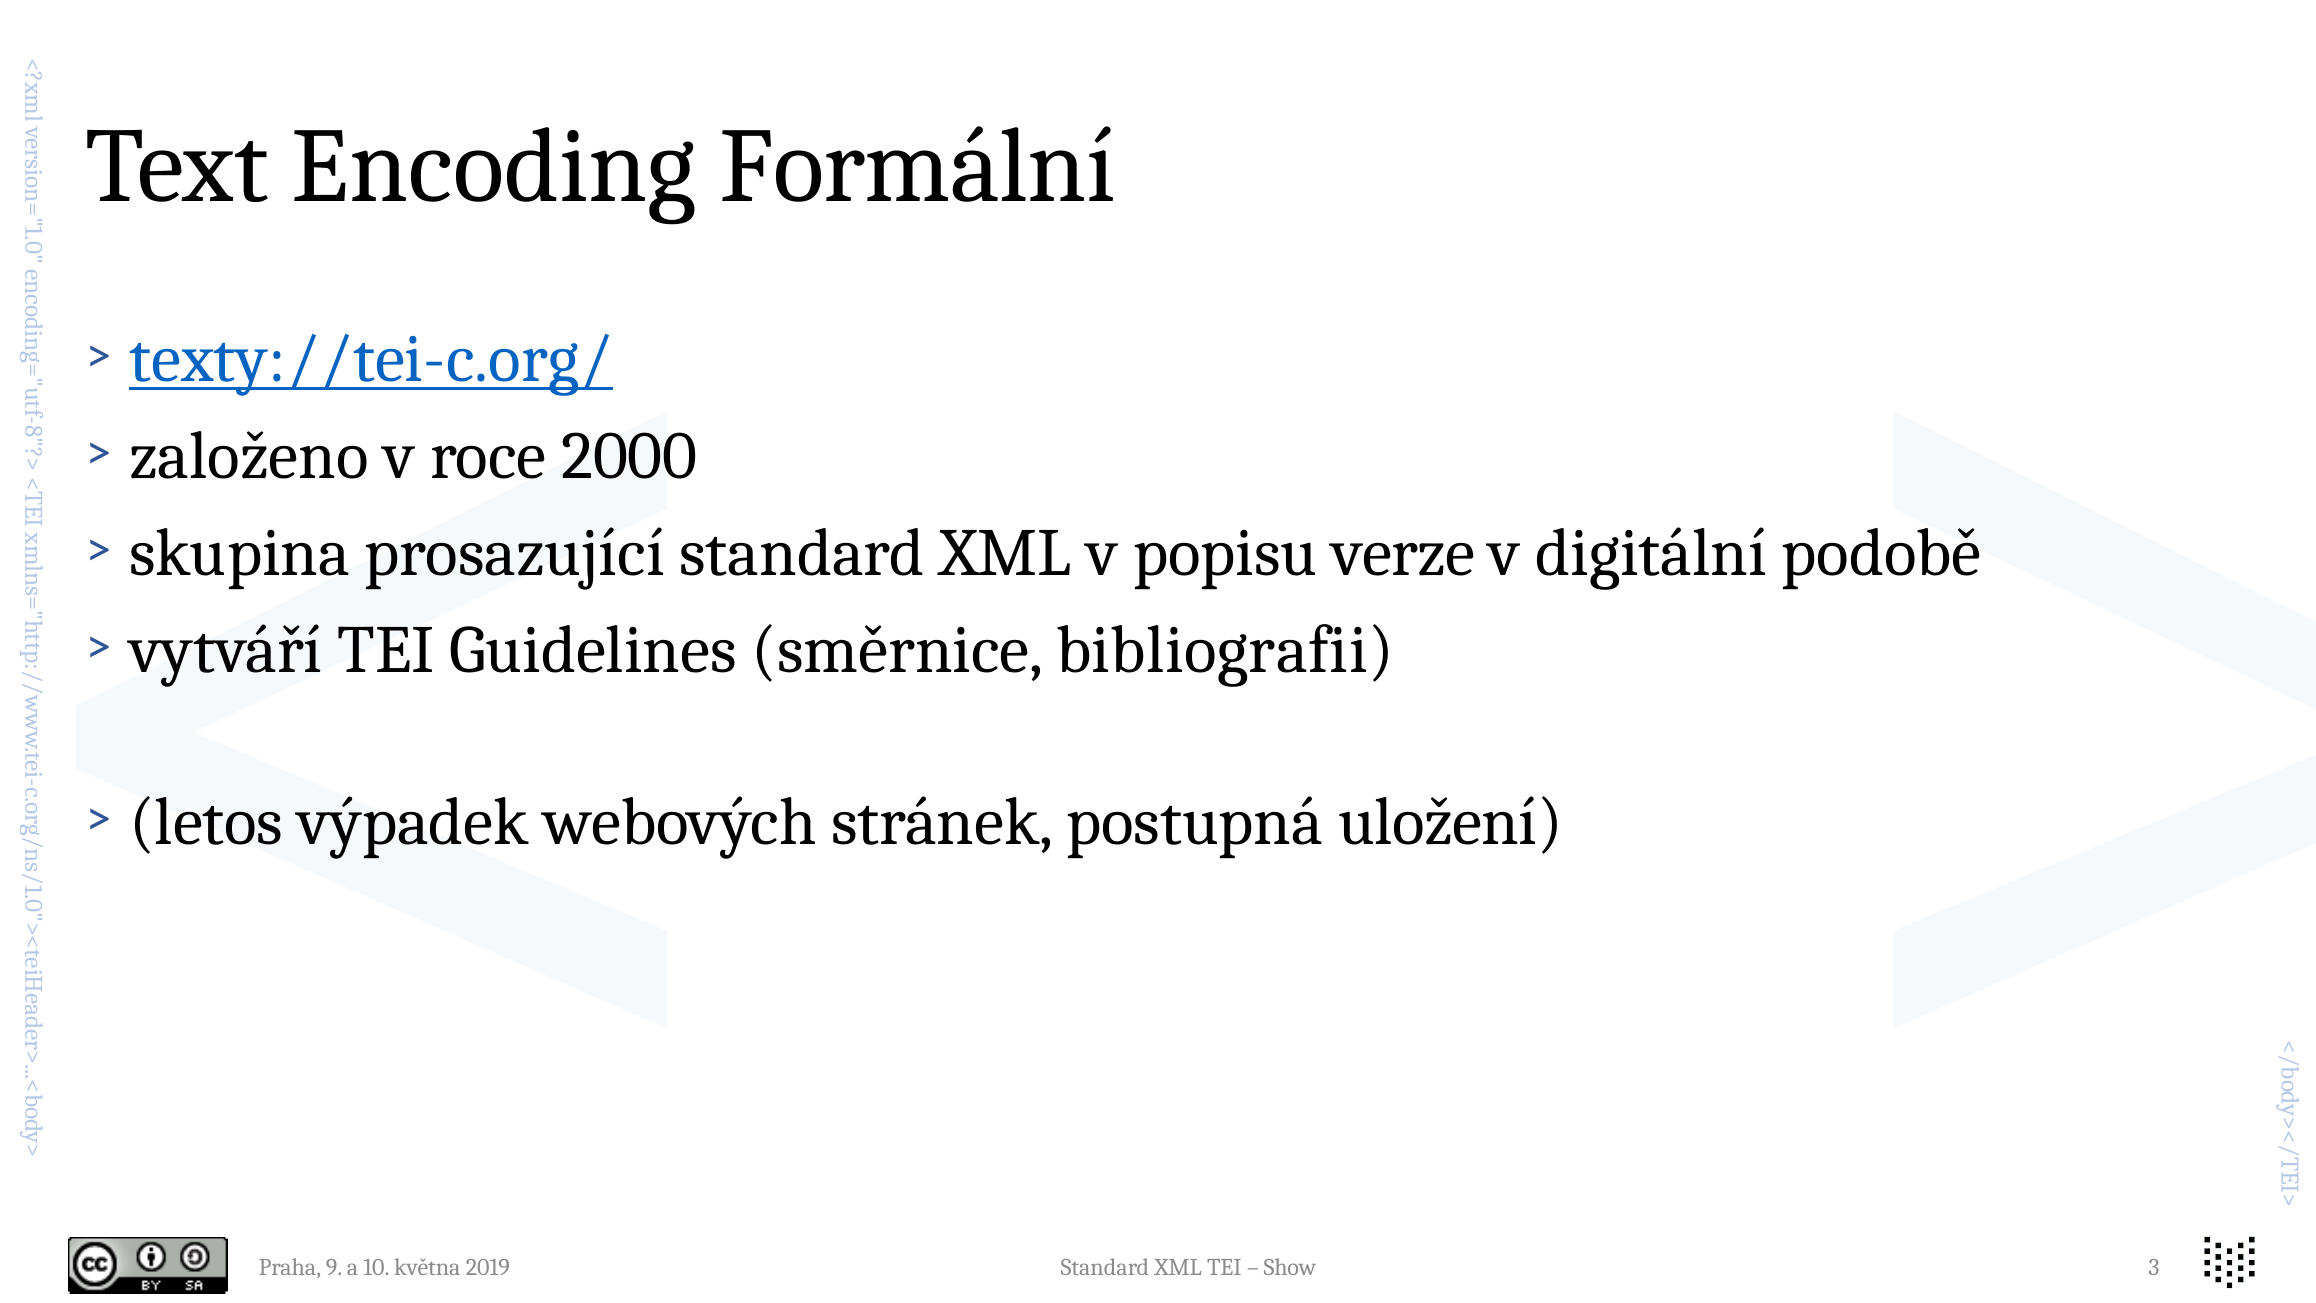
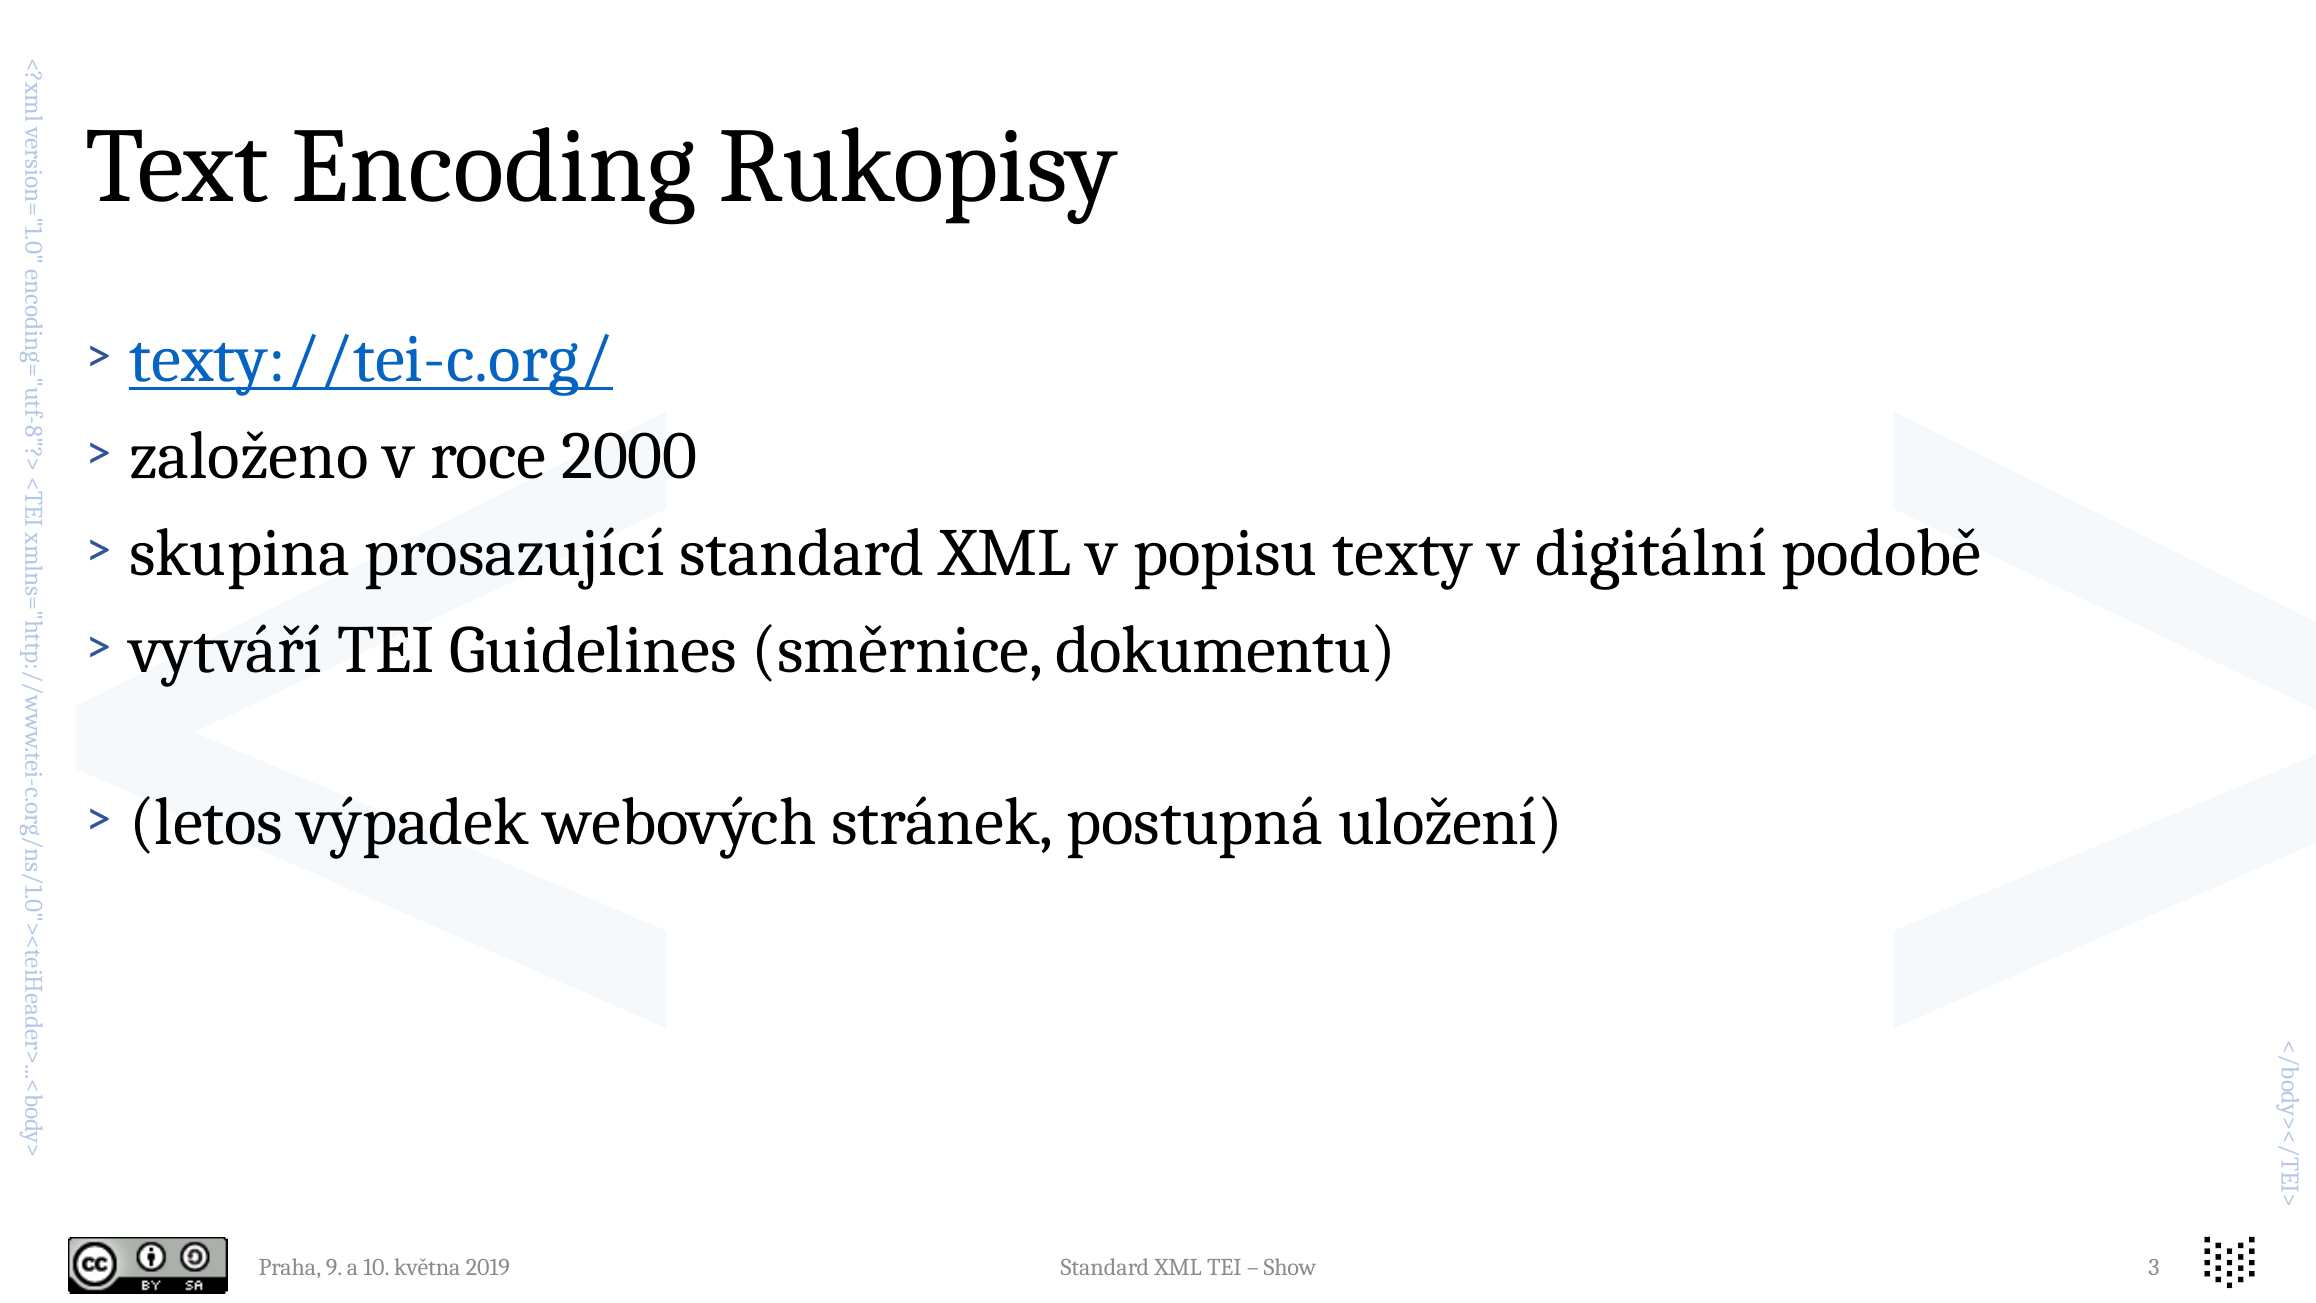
Formální: Formální -> Rukopisy
verze: verze -> texty
bibliografii: bibliografii -> dokumentu
